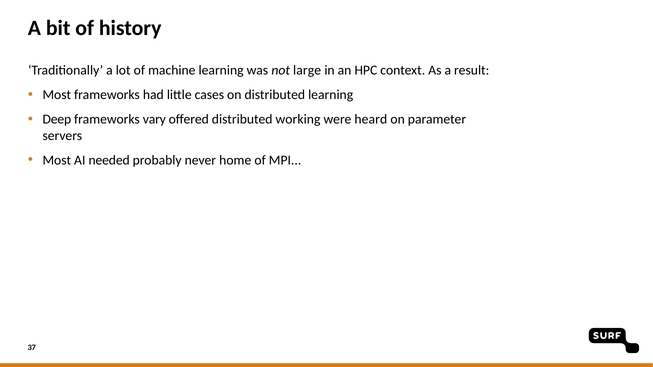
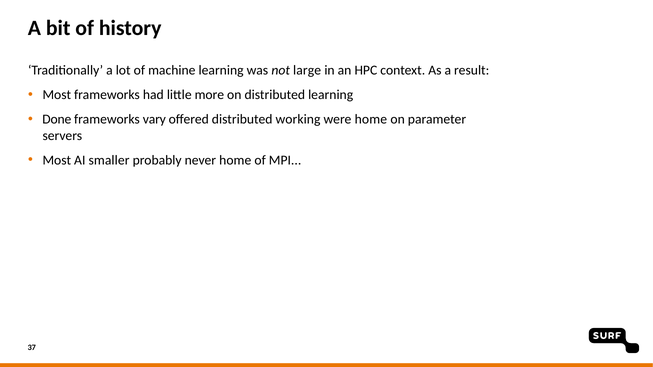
cases: cases -> more
Deep: Deep -> Done
were heard: heard -> home
needed: needed -> smaller
